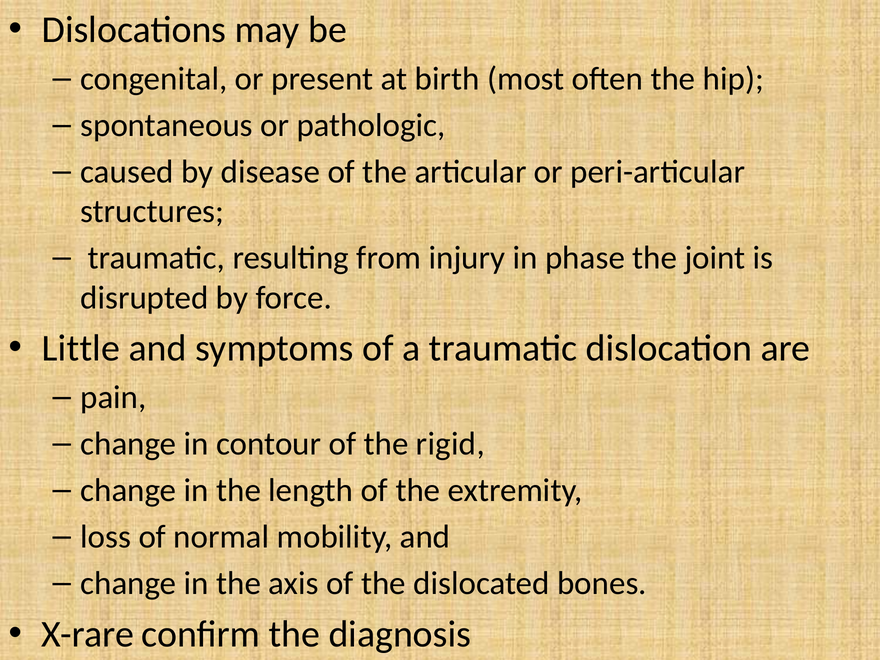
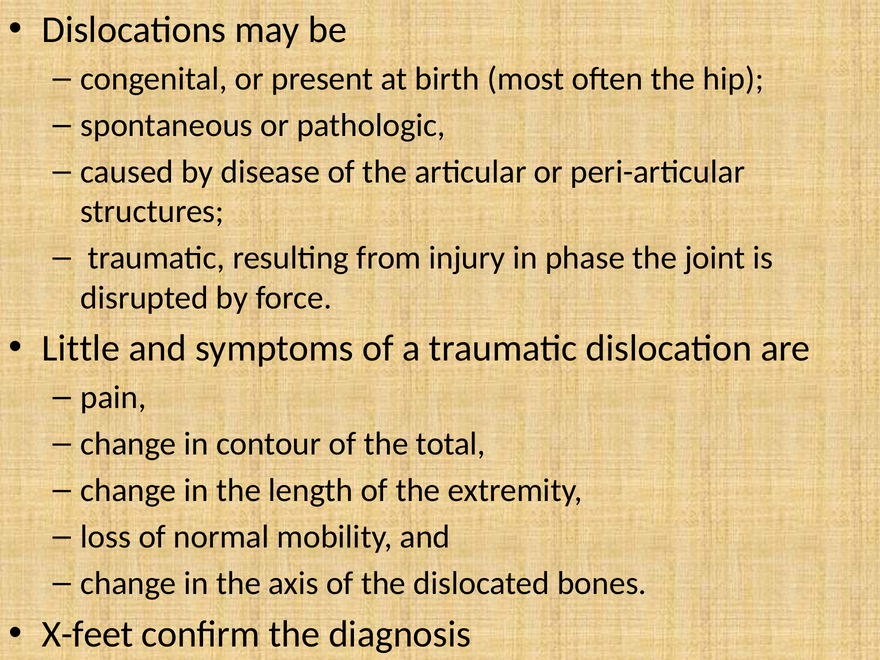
rigid: rigid -> total
X-rare: X-rare -> X-feet
